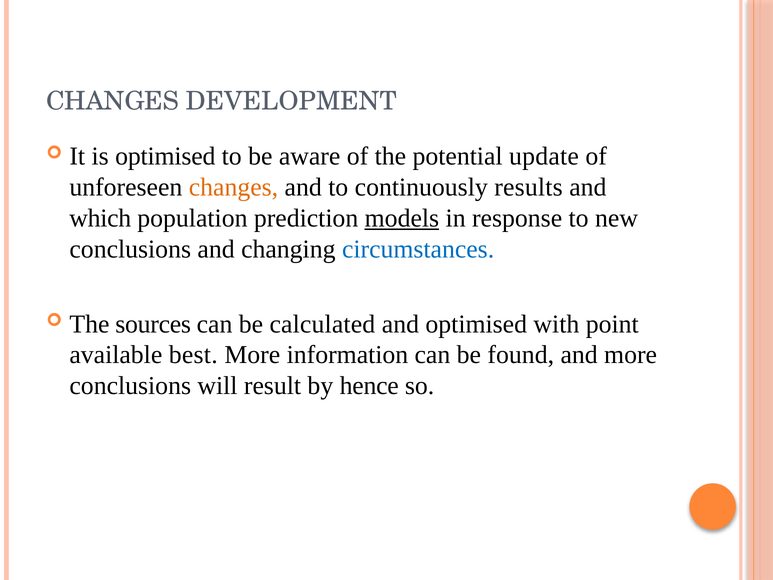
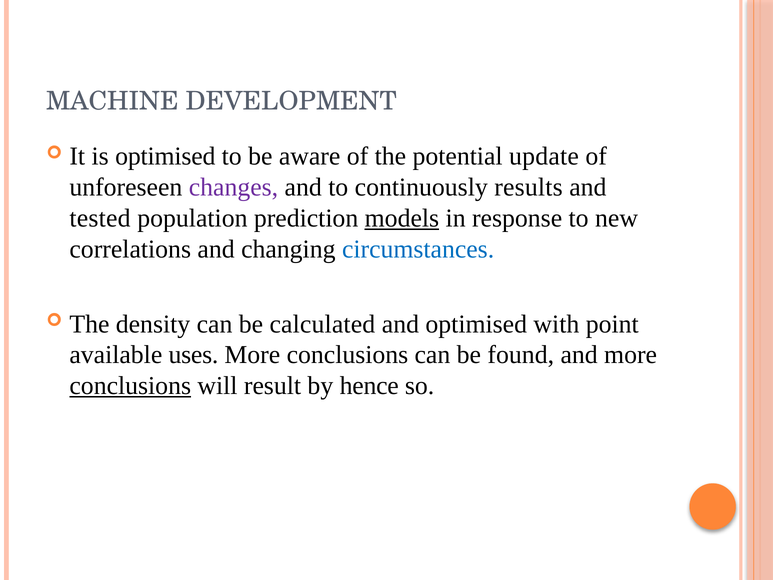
CHANGES at (113, 101): CHANGES -> MACHINE
changes at (233, 187) colour: orange -> purple
which: which -> tested
conclusions at (130, 249): conclusions -> correlations
sources: sources -> density
best: best -> uses
information at (347, 355): information -> conclusions
conclusions at (130, 386) underline: none -> present
